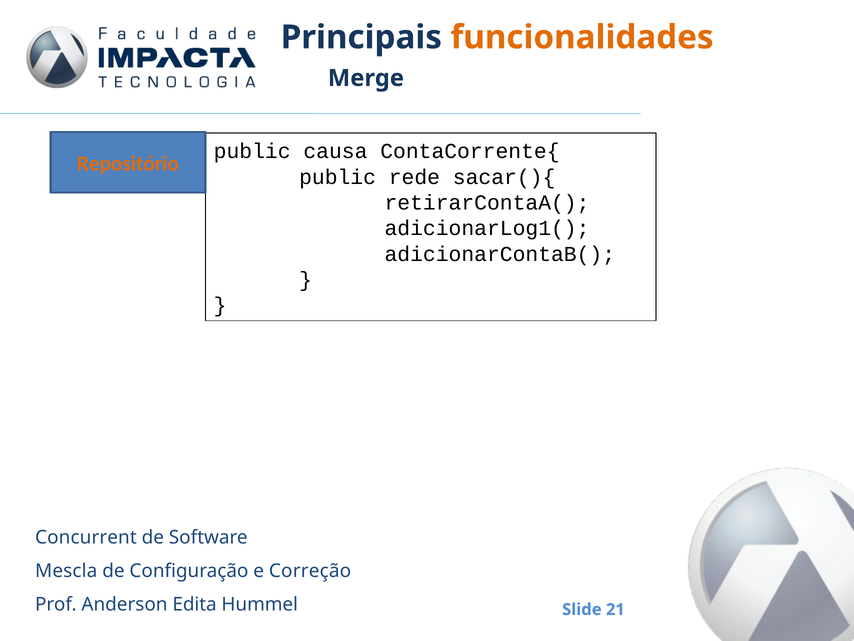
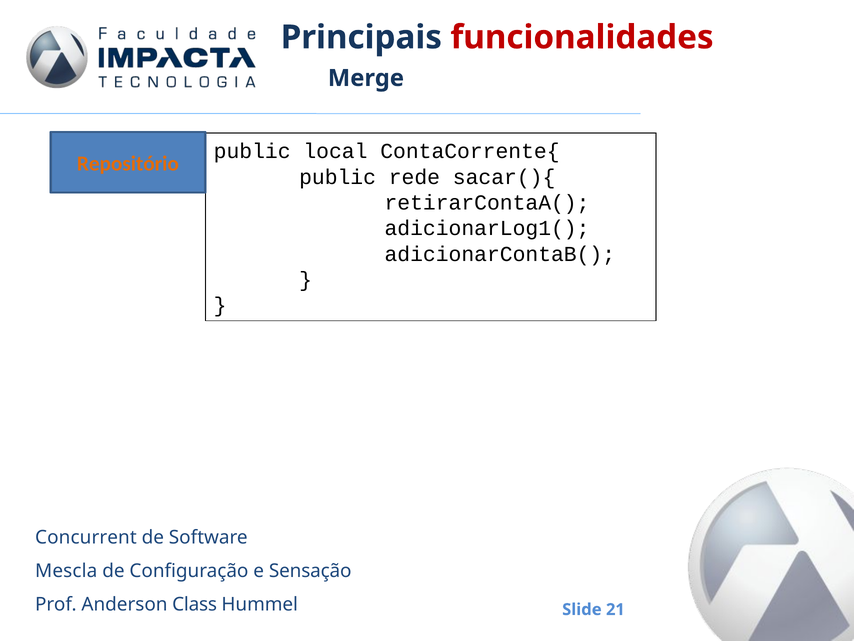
funcionalidades colour: orange -> red
causa: causa -> local
Correção: Correção -> Sensação
Edita: Edita -> Class
